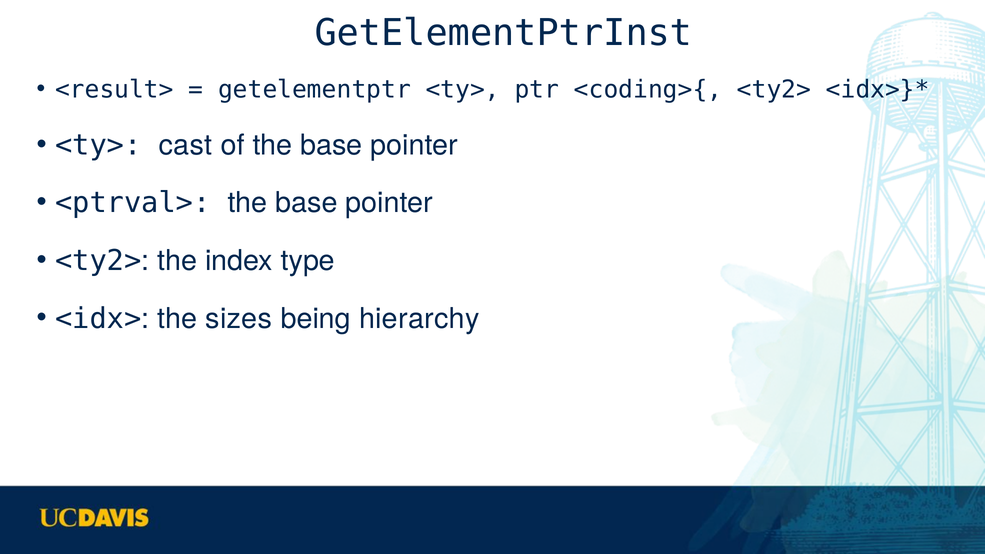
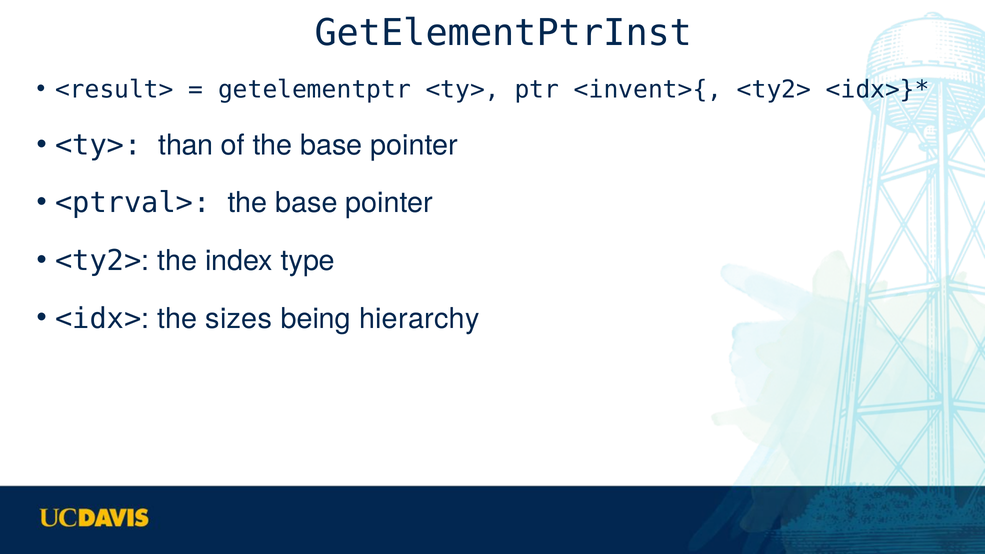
<coding>{: <coding>{ -> <invent>{
cast: cast -> than
